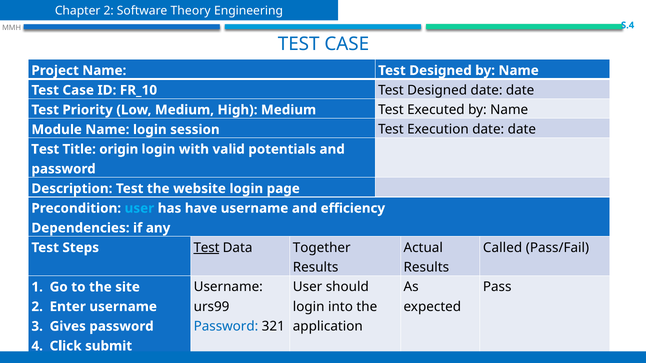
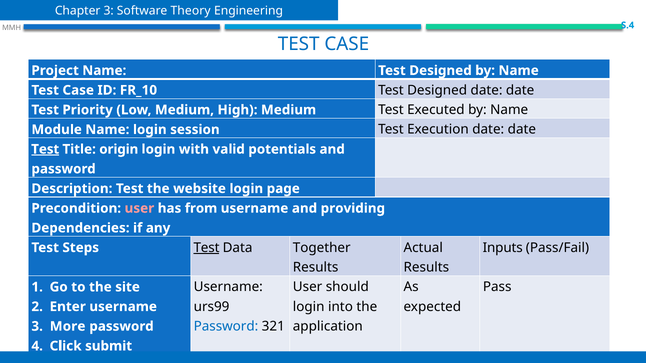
Chapter 2: 2 -> 3
Test at (45, 149) underline: none -> present
user at (139, 208) colour: light blue -> pink
have: have -> from
efficiency: efficiency -> providing
Called: Called -> Inputs
Gives: Gives -> More
